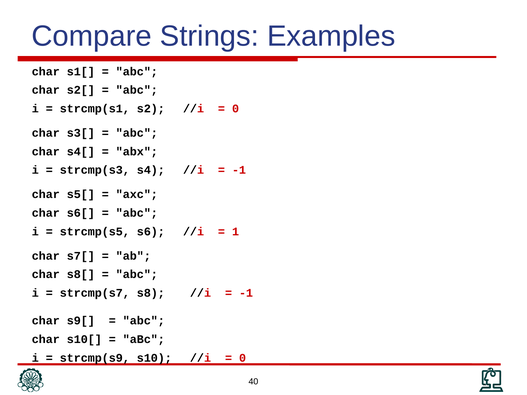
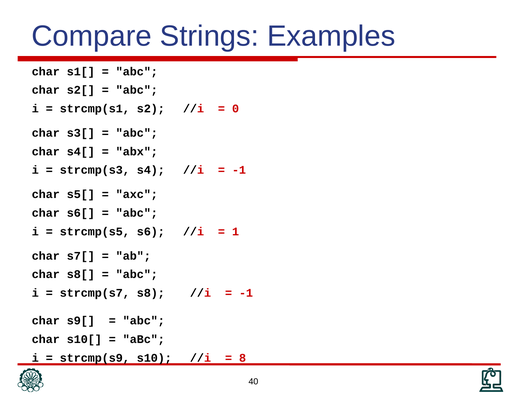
0 at (243, 358): 0 -> 8
